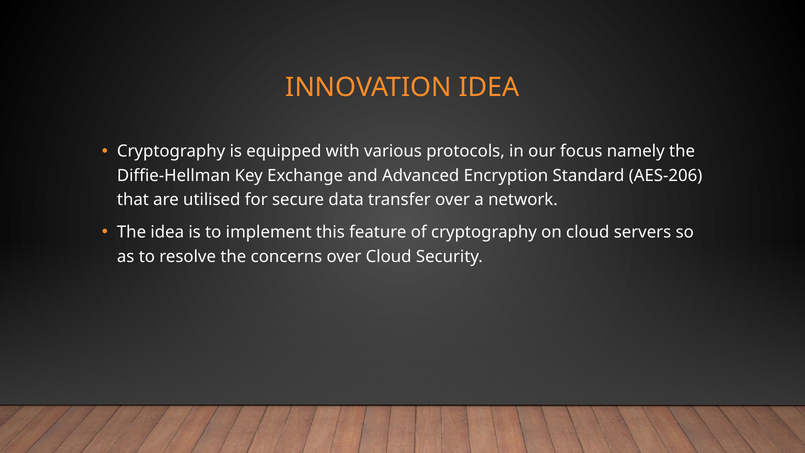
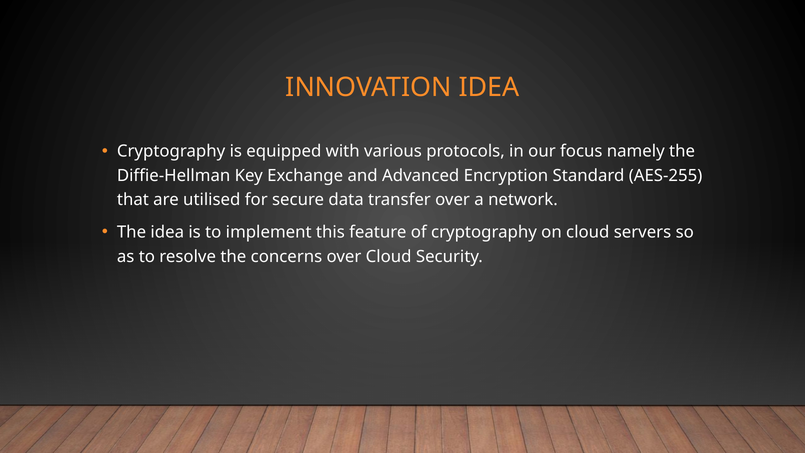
AES-206: AES-206 -> AES-255
